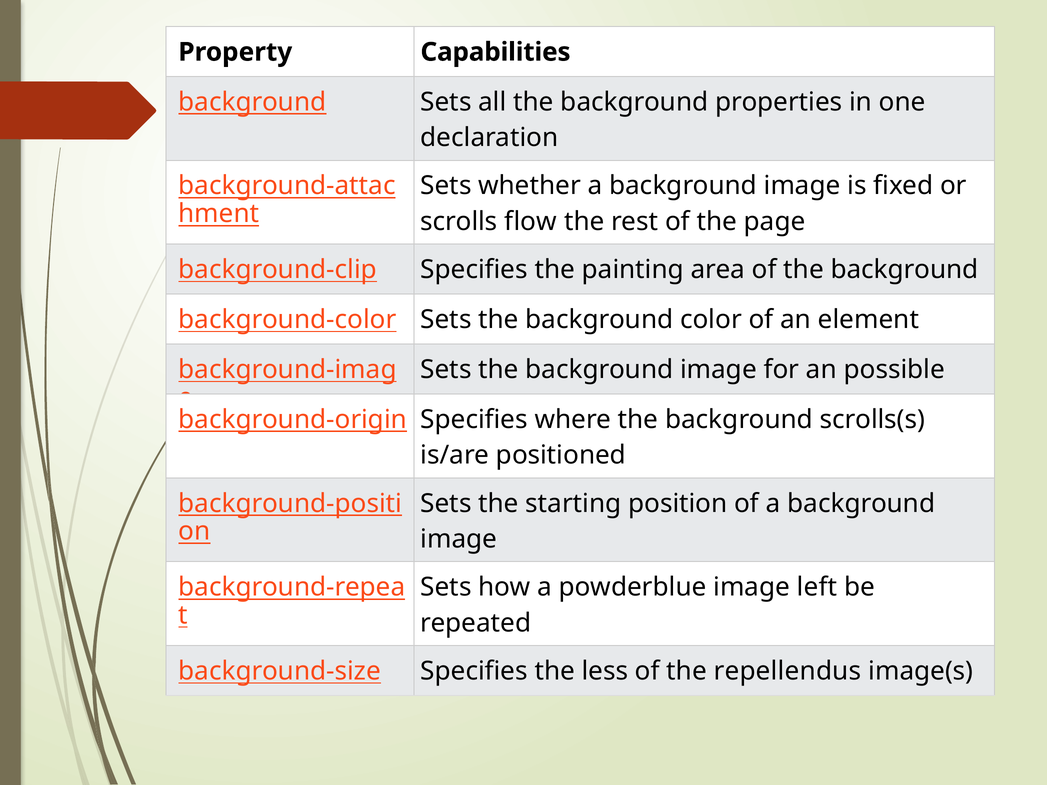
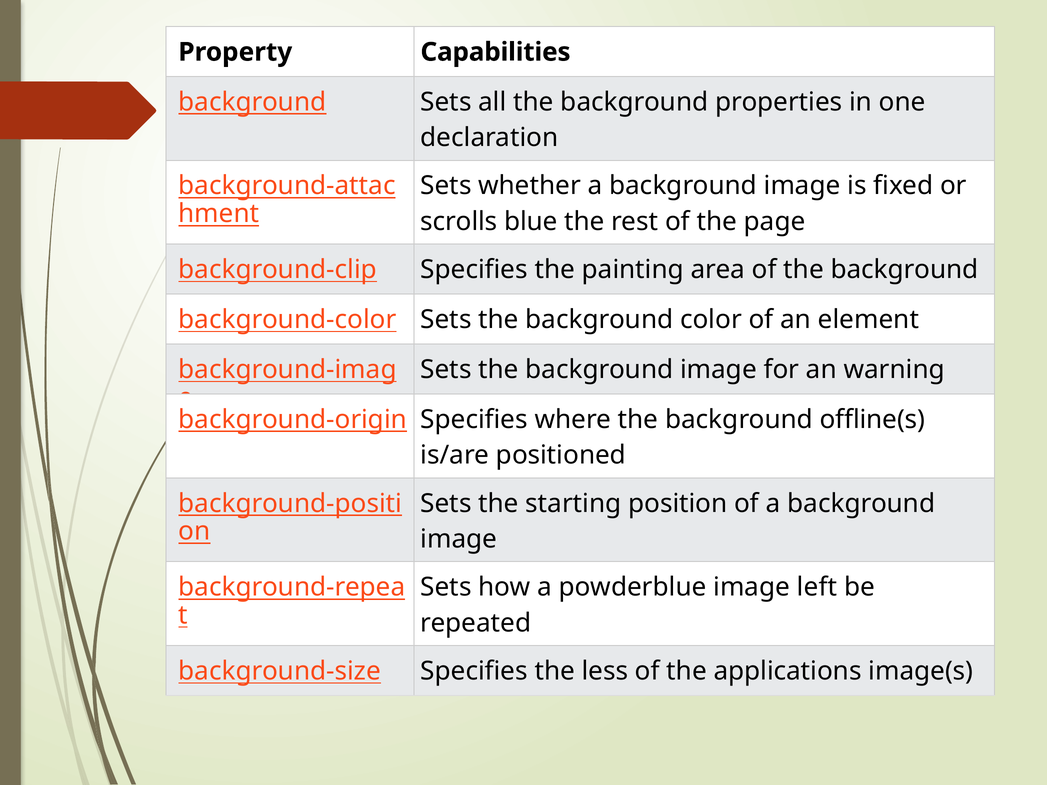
flow: flow -> blue
possible: possible -> warning
scrolls(s: scrolls(s -> offline(s
repellendus: repellendus -> applications
